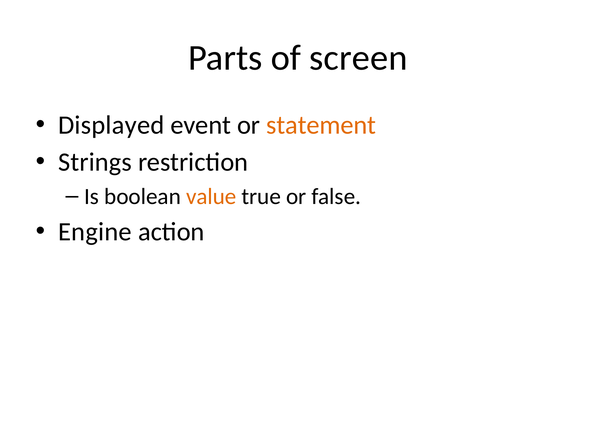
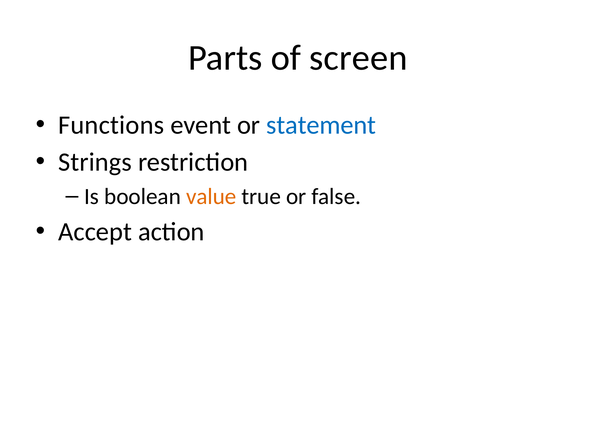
Displayed: Displayed -> Functions
statement colour: orange -> blue
Engine: Engine -> Accept
